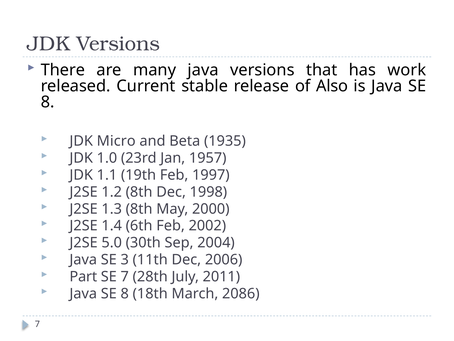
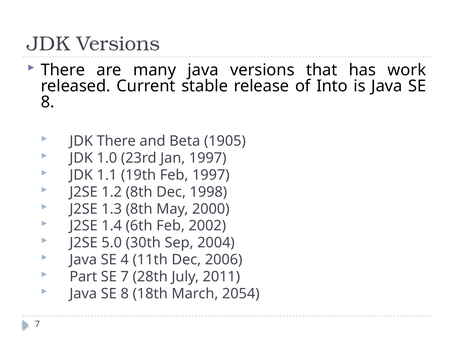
Also: Also -> Into
JDK Micro: Micro -> There
1935: 1935 -> 1905
Jan 1957: 1957 -> 1997
3: 3 -> 4
2086: 2086 -> 2054
